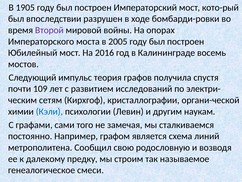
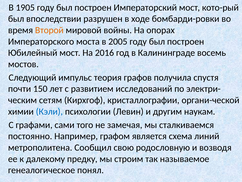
Второй colour: purple -> orange
109: 109 -> 150
смеси: смеси -> понял
